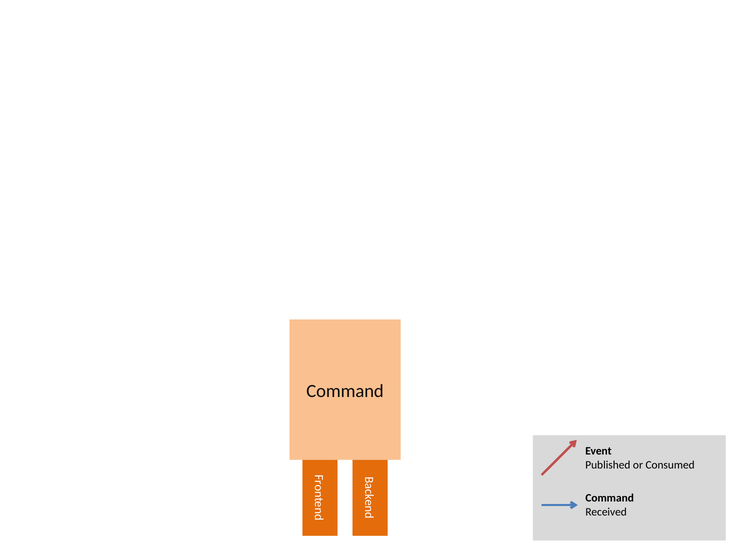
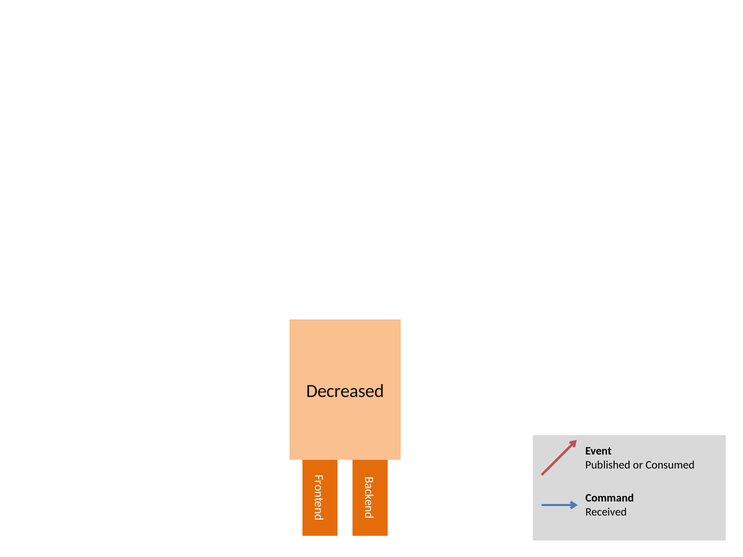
Command at (345, 391): Command -> Decreased
